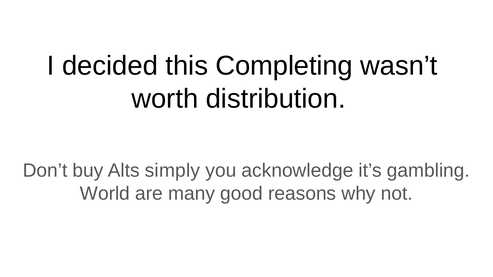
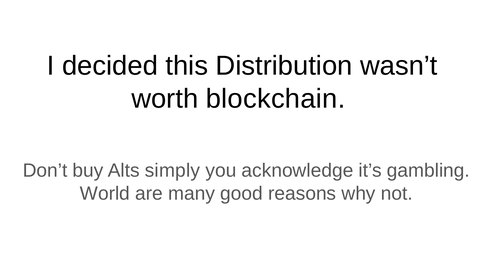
Completing: Completing -> Distribution
distribution: distribution -> blockchain
